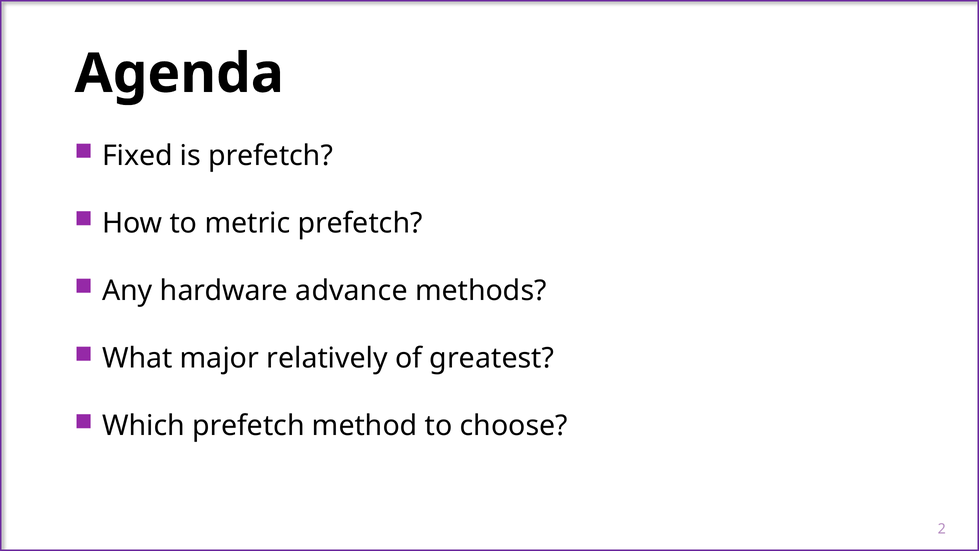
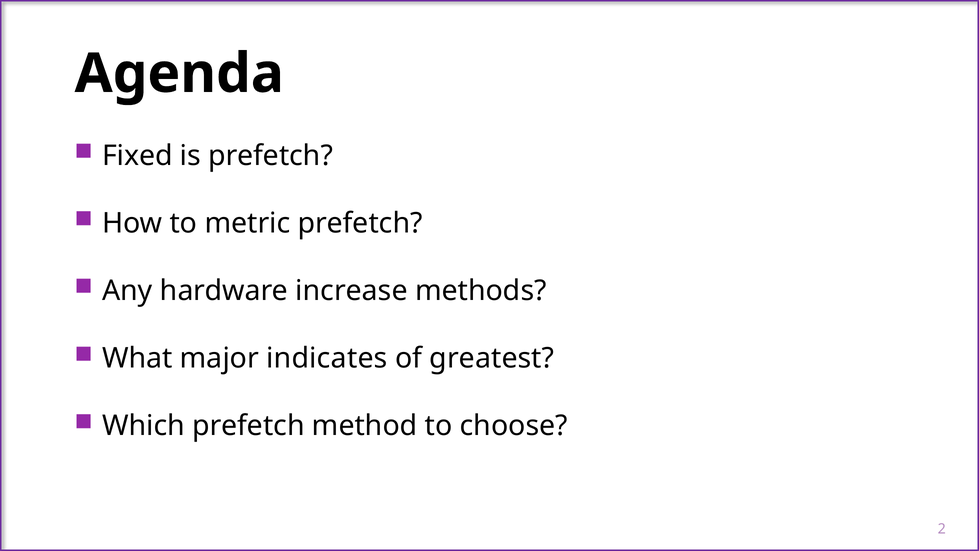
advance: advance -> increase
relatively: relatively -> indicates
